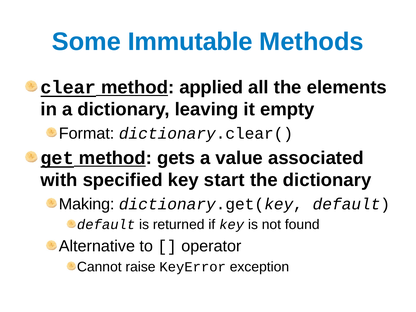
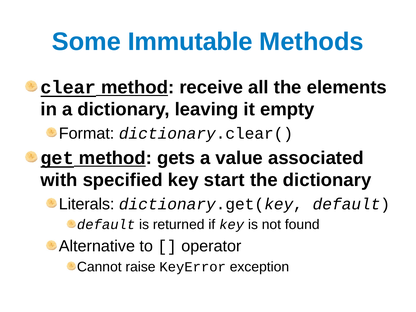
applied: applied -> receive
Making: Making -> Literals
